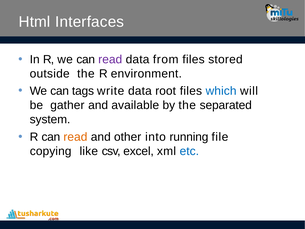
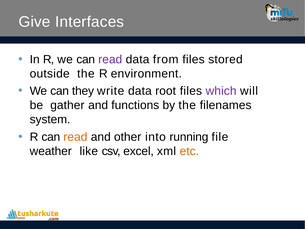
Html: Html -> Give
tags: tags -> they
which colour: blue -> purple
available: available -> functions
separated: separated -> filenames
copying: copying -> weather
etc colour: blue -> orange
